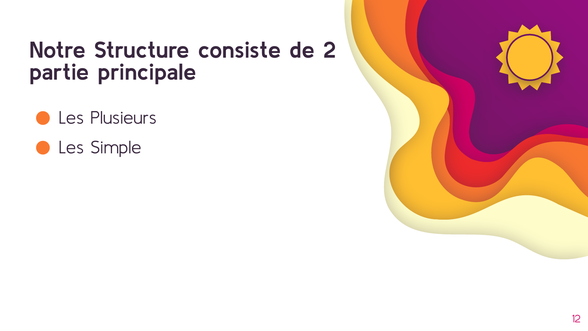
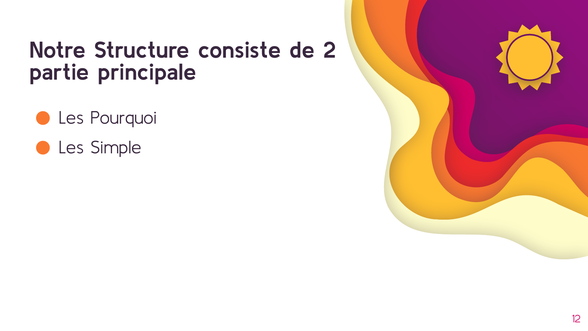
Plusieurs: Plusieurs -> Pourquoi
